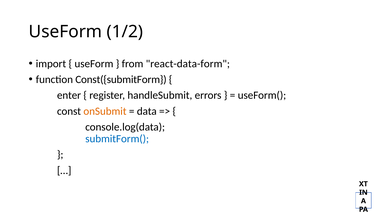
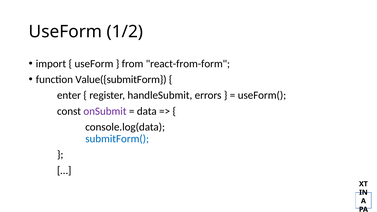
react-data-form: react-data-form -> react-from-form
Const({submitForm: Const({submitForm -> Value({submitForm
onSubmit colour: orange -> purple
